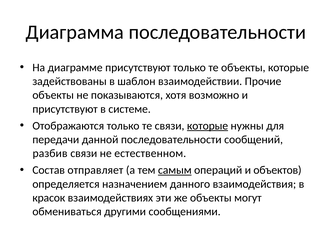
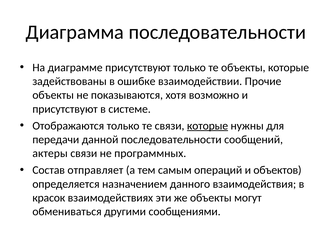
шаблон: шаблон -> ошибке
разбив: разбив -> актеры
естественном: естественном -> программных
самым underline: present -> none
